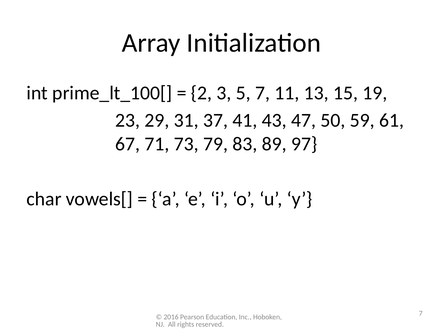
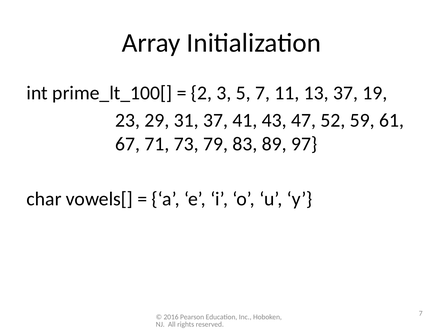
13 15: 15 -> 37
50: 50 -> 52
